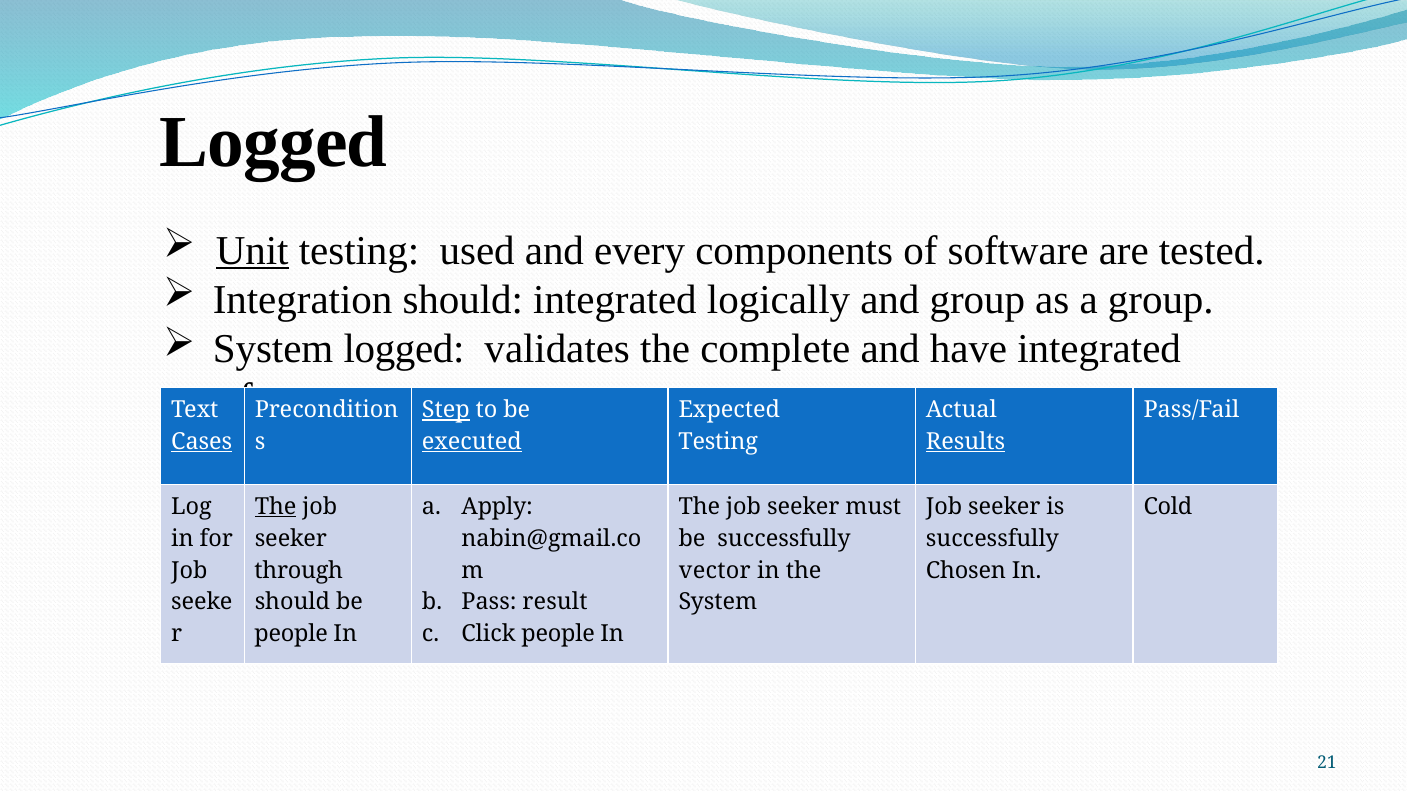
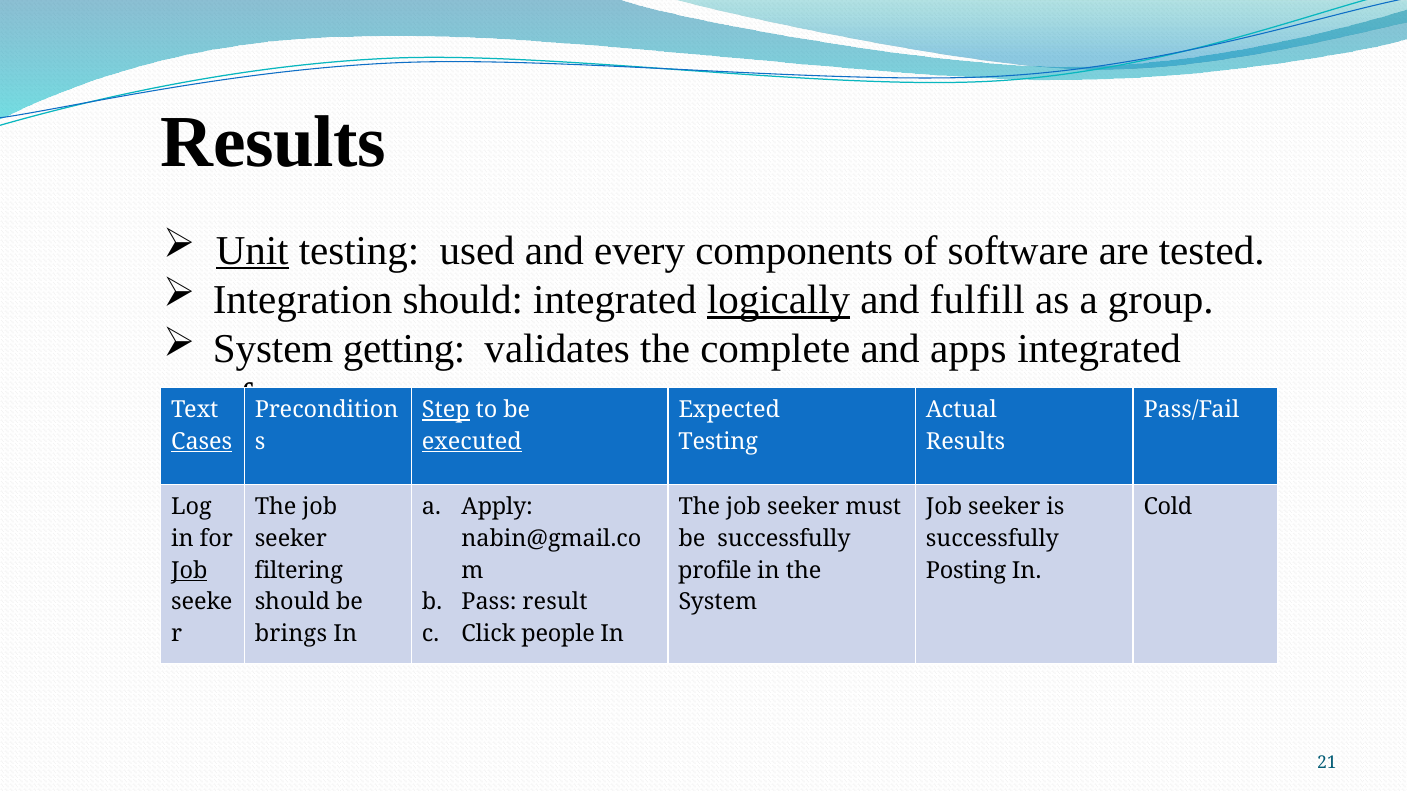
Logged at (274, 142): Logged -> Results
logically underline: none -> present
and group: group -> fulfill
System logged: logged -> getting
have: have -> apps
Results at (966, 442) underline: present -> none
The at (276, 507) underline: present -> none
Job at (189, 571) underline: none -> present
through: through -> filtering
vector: vector -> profile
Chosen: Chosen -> Posting
people at (291, 634): people -> brings
